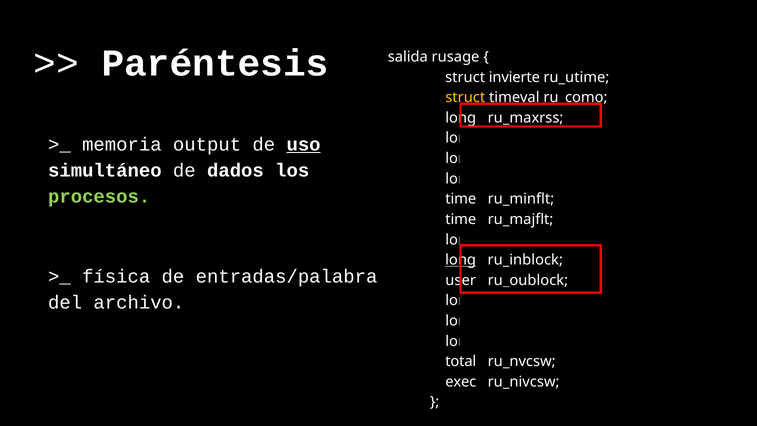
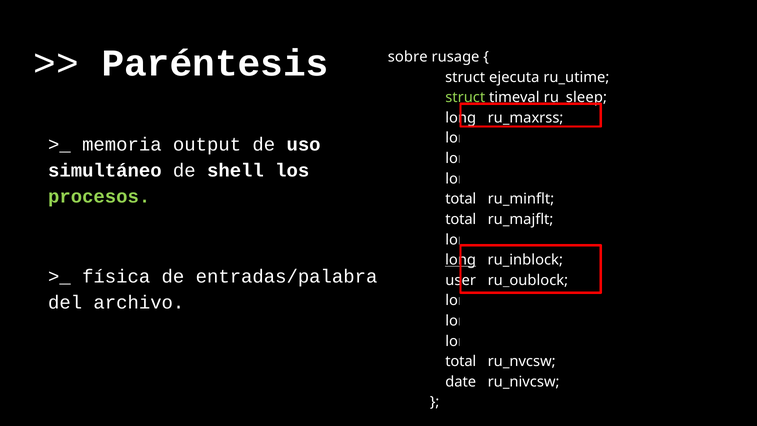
salida: salida -> sobre
invierte: invierte -> ejecuta
struct at (465, 97) colour: yellow -> light green
ru_como: ru_como -> ru_sleep
uso underline: present -> none
dados: dados -> shell
time at (461, 199): time -> total
time at (461, 219): time -> total
exec: exec -> date
